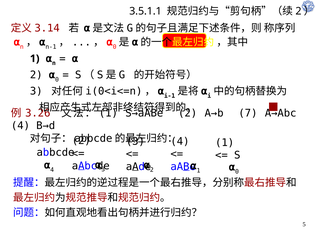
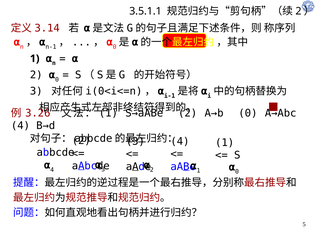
A→b 7: 7 -> 0
